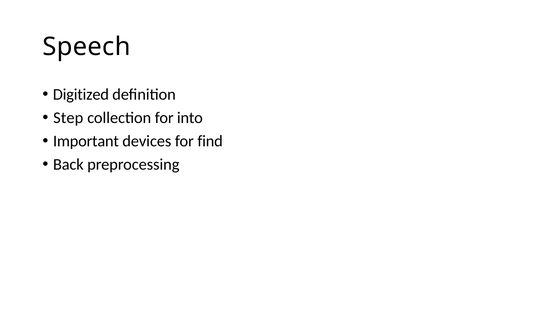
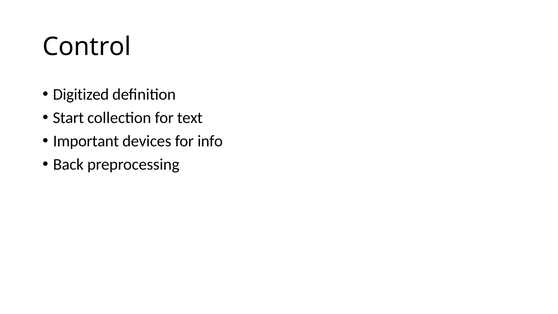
Speech: Speech -> Control
Step: Step -> Start
into: into -> text
find: find -> info
